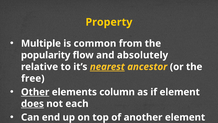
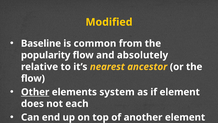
Property: Property -> Modified
Multiple: Multiple -> Baseline
nearest underline: present -> none
free at (33, 78): free -> flow
column: column -> system
does underline: present -> none
